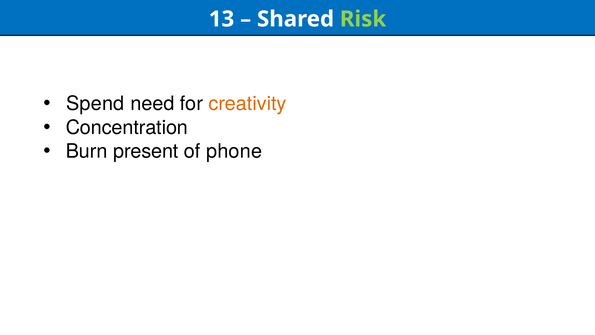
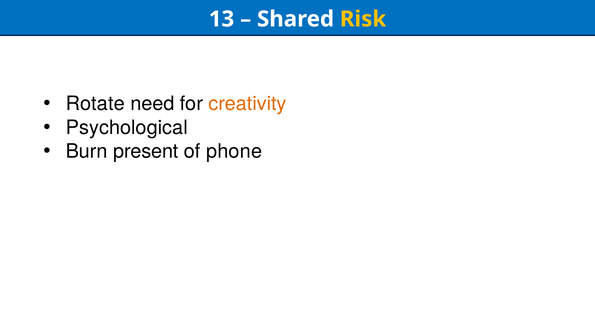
Risk colour: light green -> yellow
Spend: Spend -> Rotate
Concentration: Concentration -> Psychological
